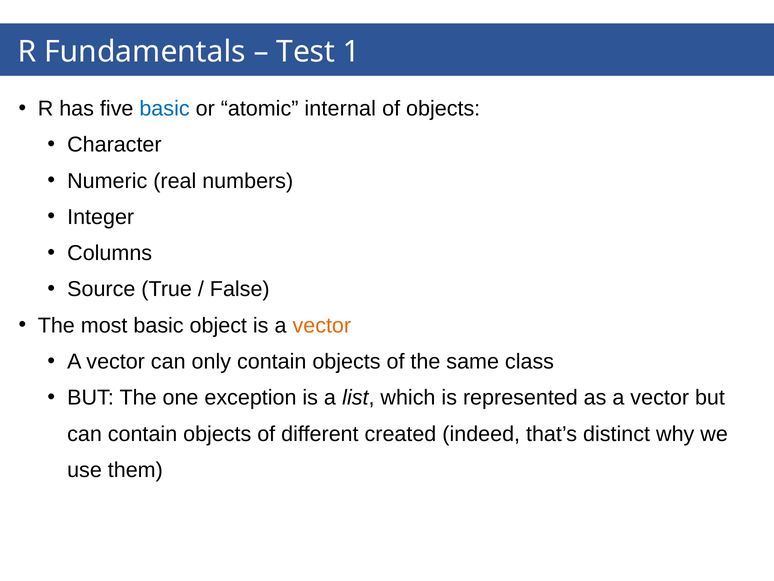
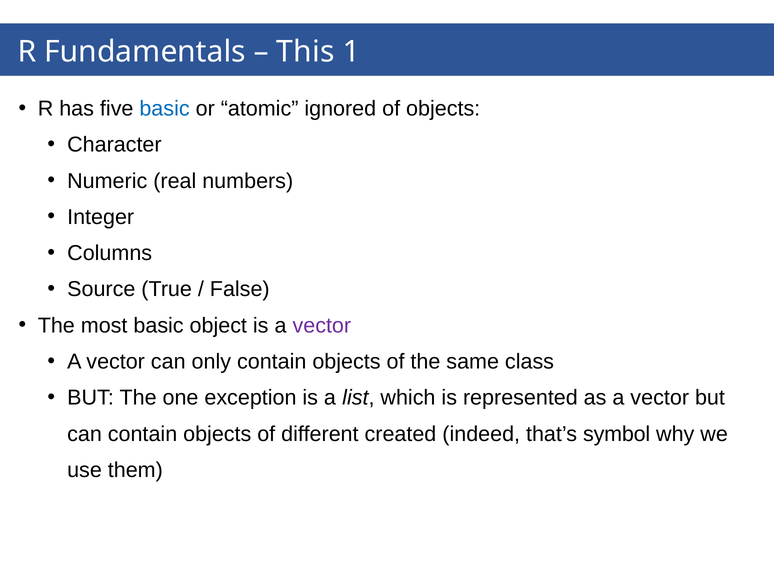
Test: Test -> This
internal: internal -> ignored
vector at (322, 325) colour: orange -> purple
distinct: distinct -> symbol
